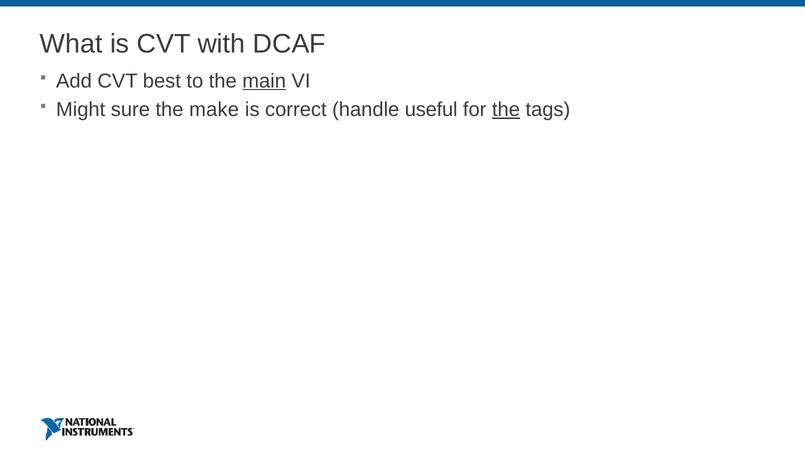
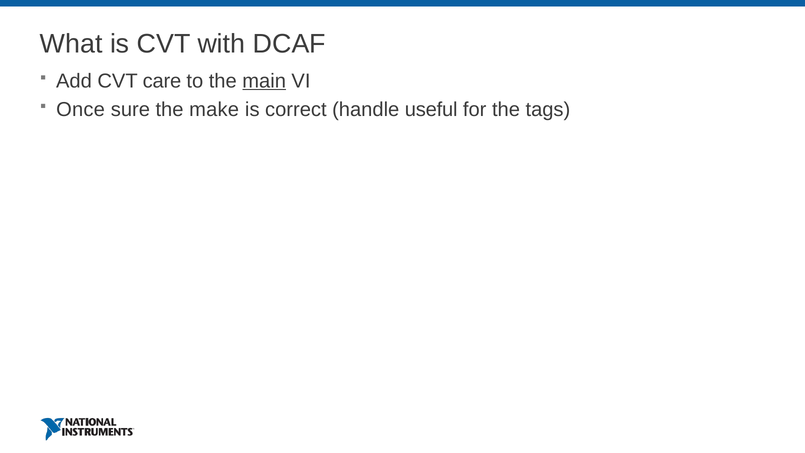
best: best -> care
Might: Might -> Once
the at (506, 110) underline: present -> none
